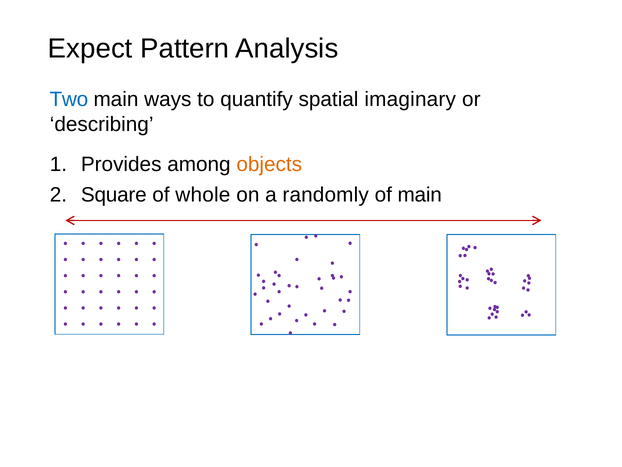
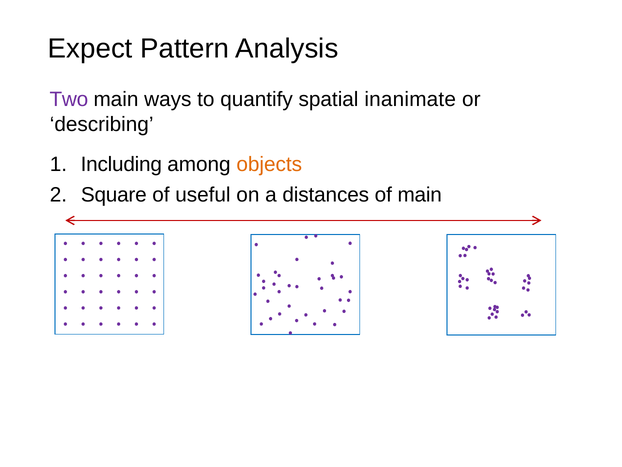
Two colour: blue -> purple
imaginary: imaginary -> inanimate
Provides: Provides -> Including
whole: whole -> useful
randomly: randomly -> distances
